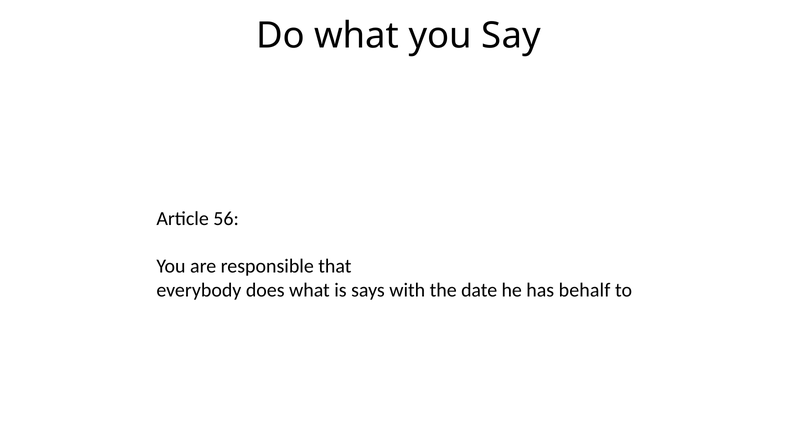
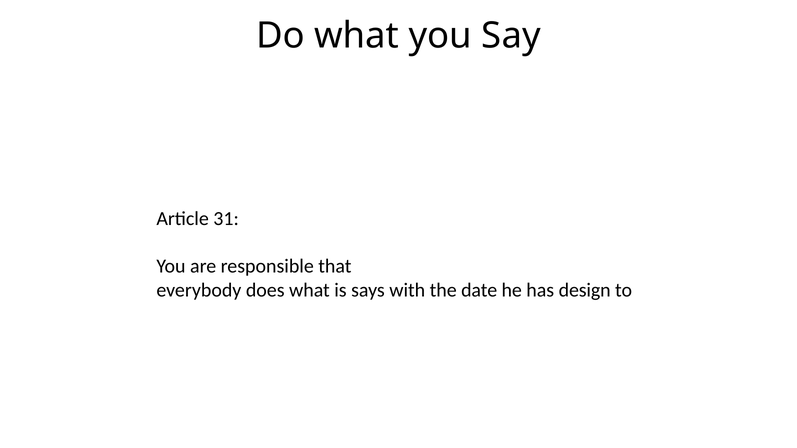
56: 56 -> 31
behalf: behalf -> design
